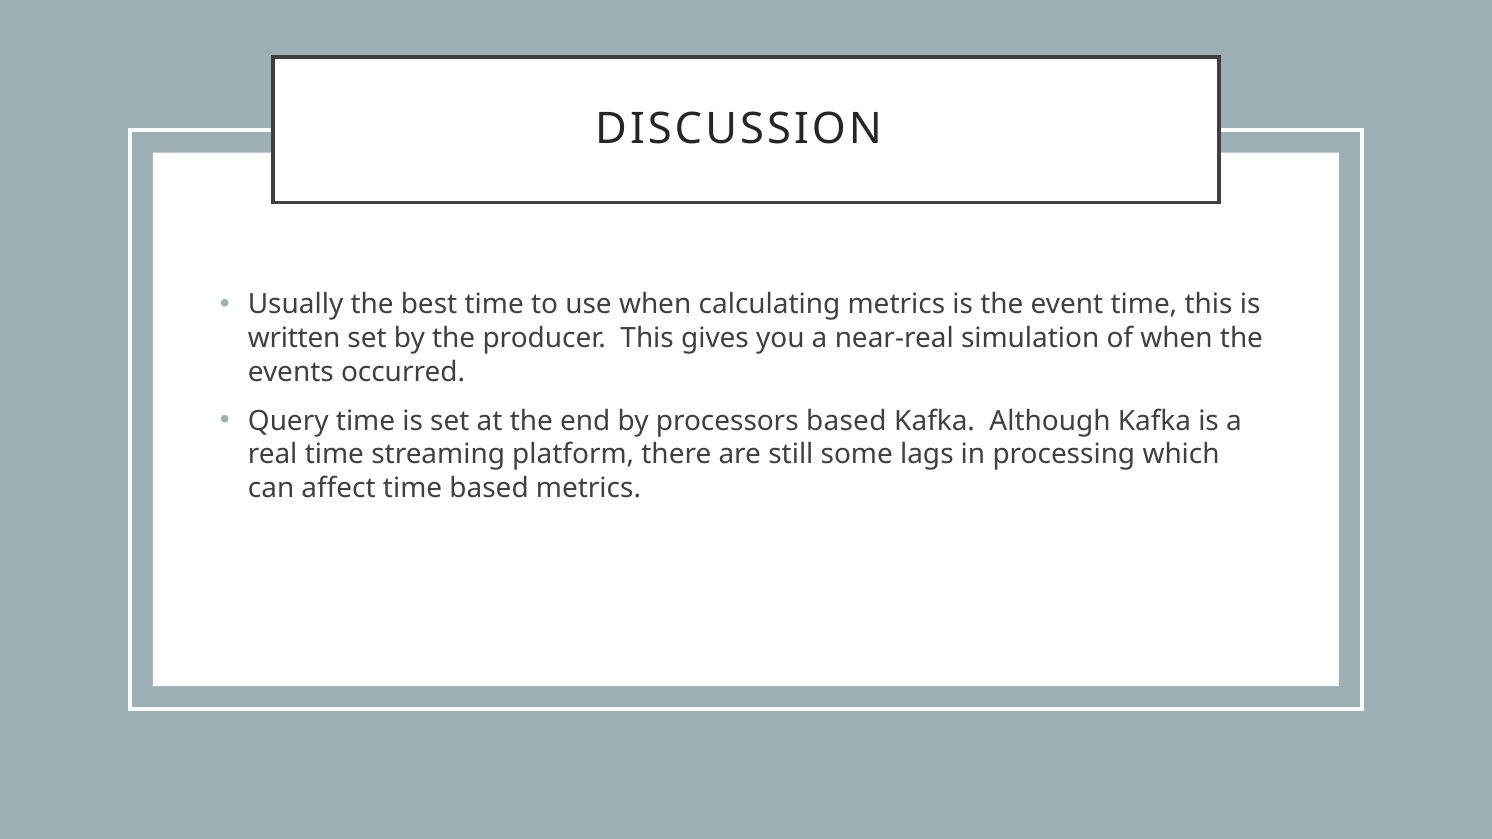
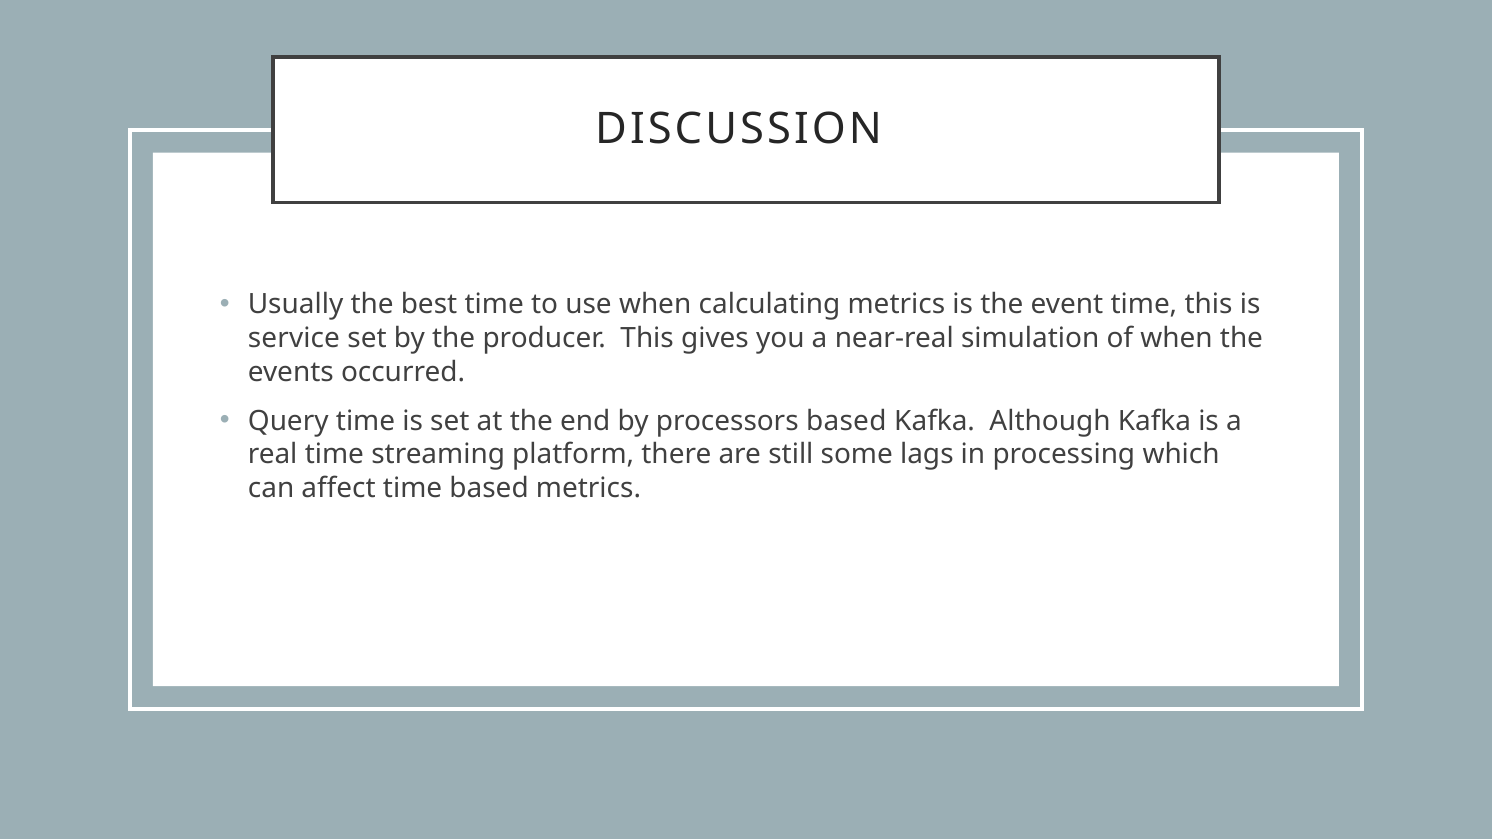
written: written -> service
